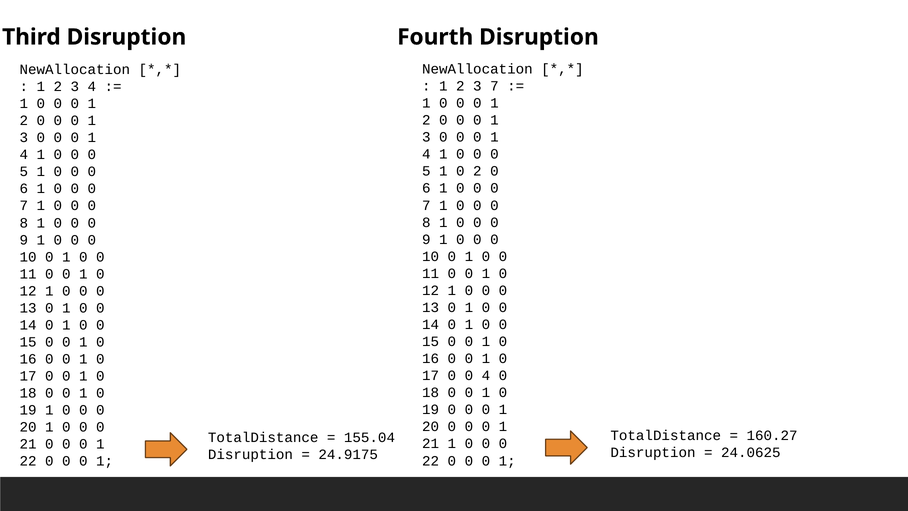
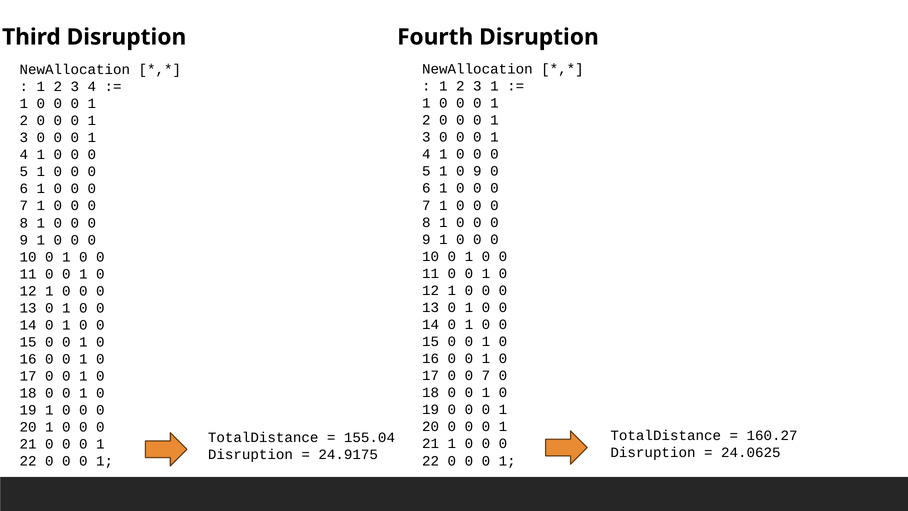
3 7: 7 -> 1
1 0 2: 2 -> 9
17 0 0 4: 4 -> 7
